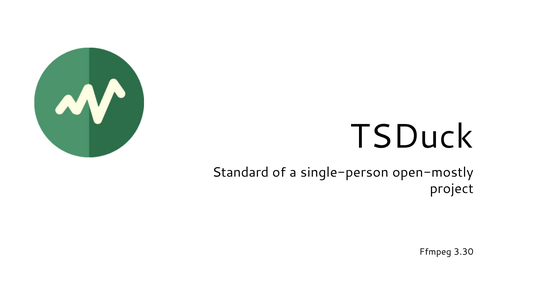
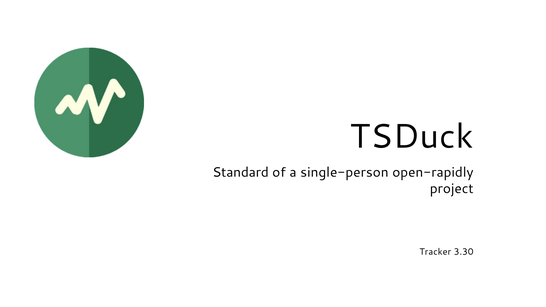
open-mostly: open-mostly -> open-rapidly
Ffmpeg: Ffmpeg -> Tracker
